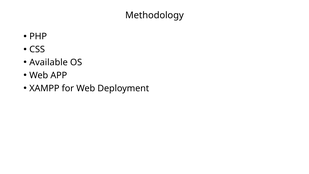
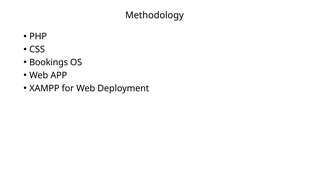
Available: Available -> Bookings
